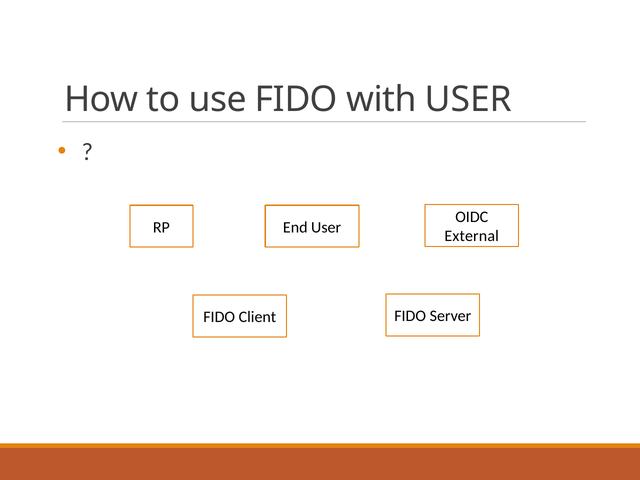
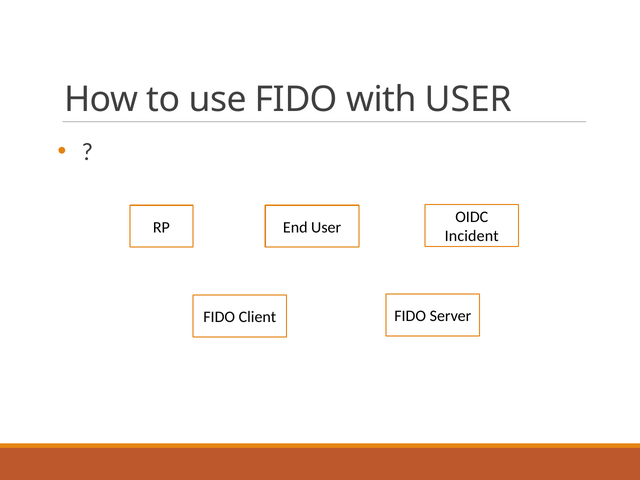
External: External -> Incident
